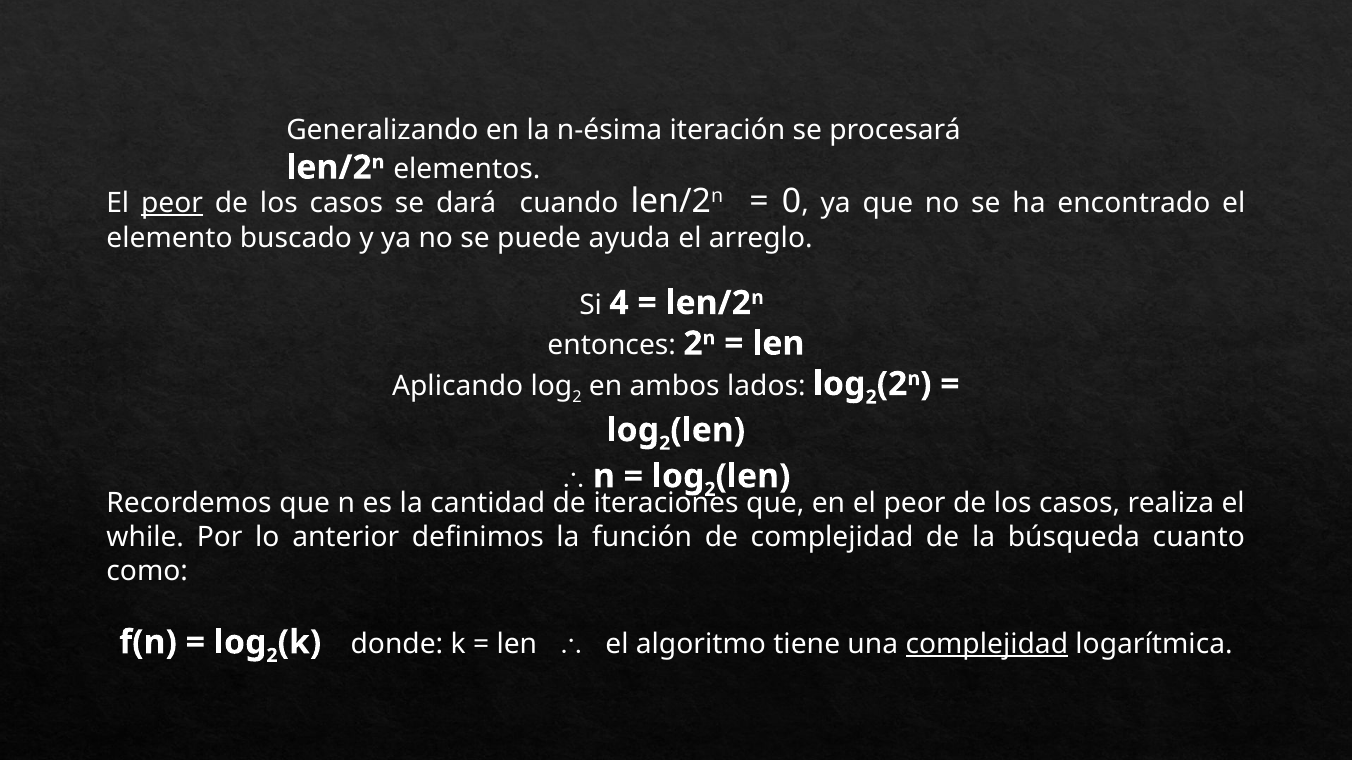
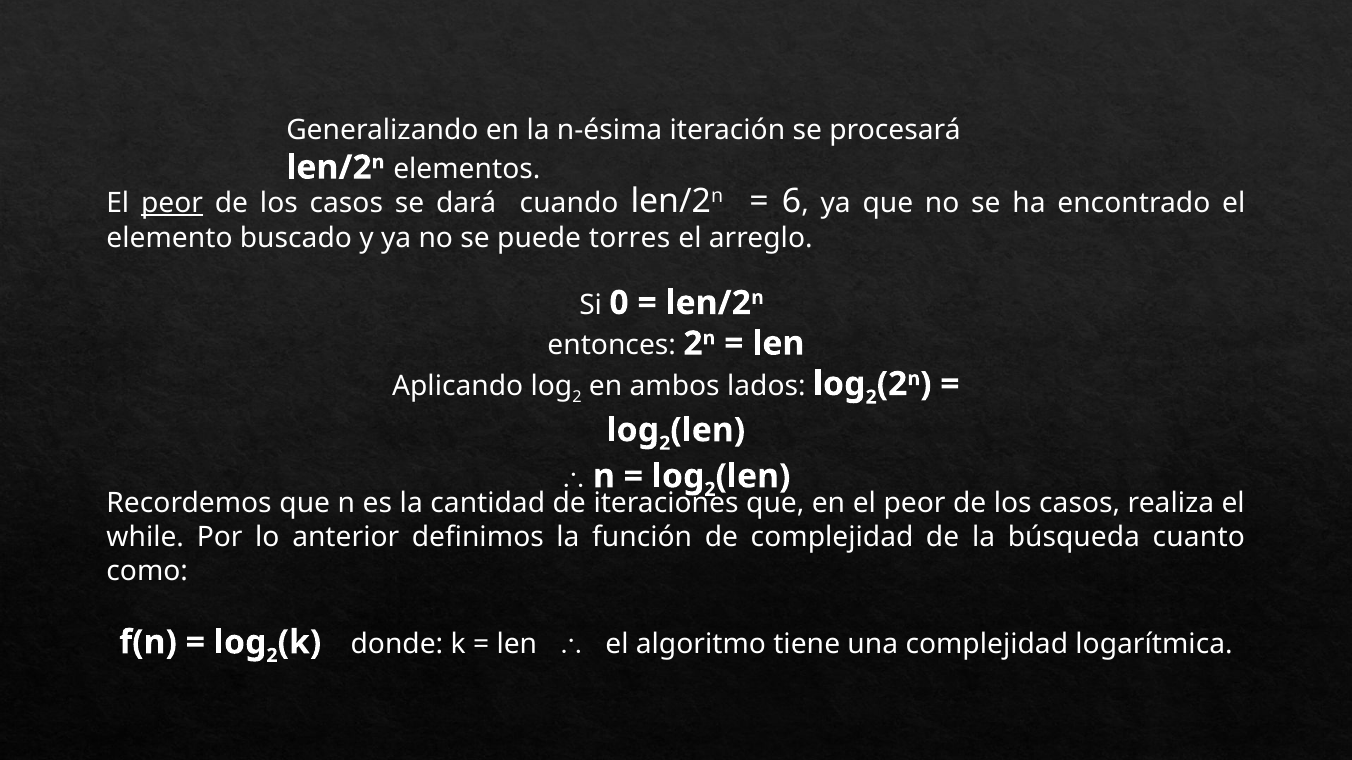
0: 0 -> 6
ayuda: ayuda -> torres
4: 4 -> 0
complejidad at (987, 645) underline: present -> none
